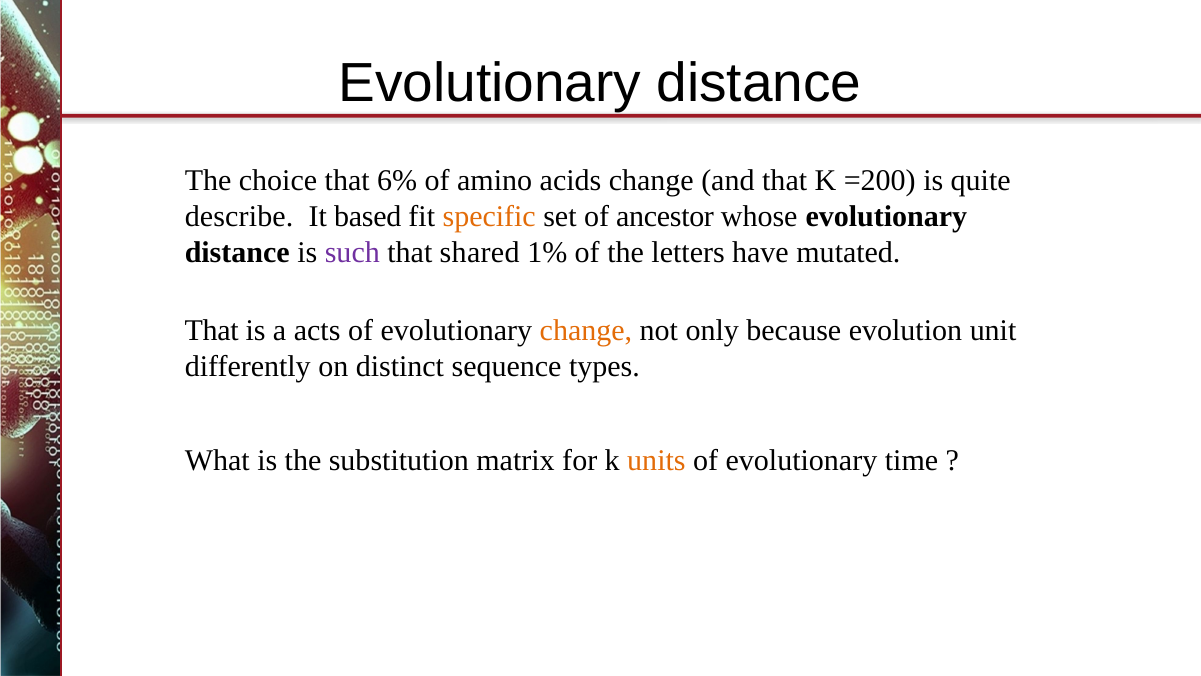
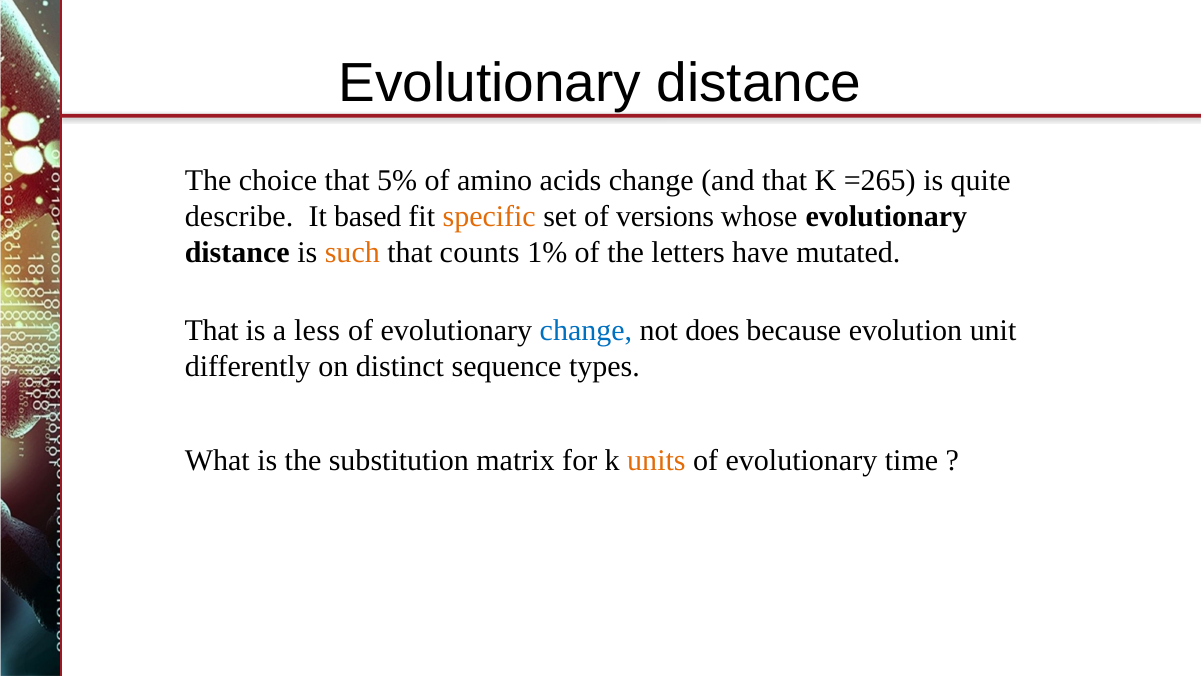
6%: 6% -> 5%
=200: =200 -> =265
ancestor: ancestor -> versions
such colour: purple -> orange
shared: shared -> counts
acts: acts -> less
change at (586, 331) colour: orange -> blue
only: only -> does
